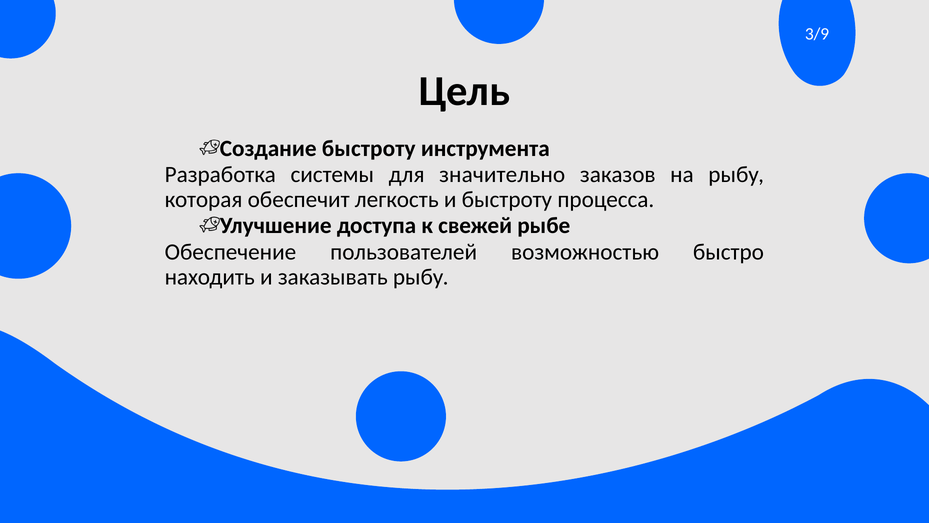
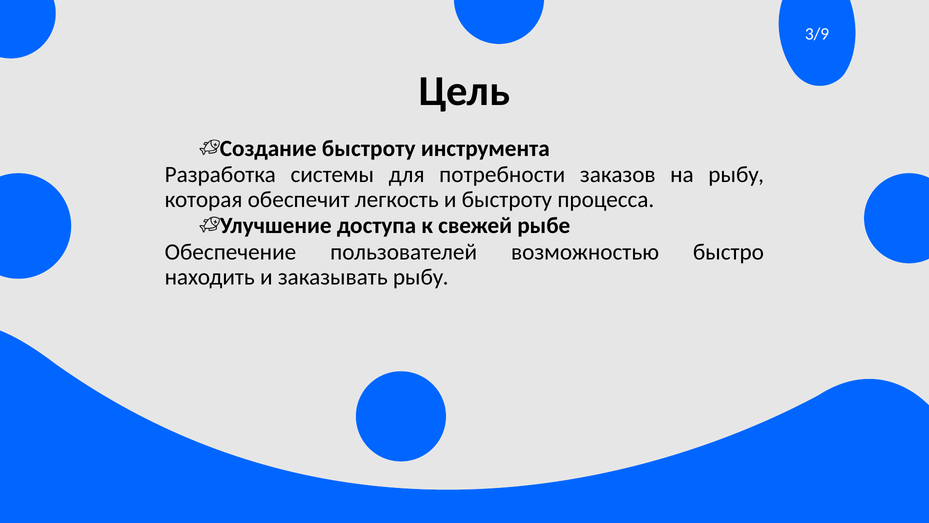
значительно: значительно -> потребности
